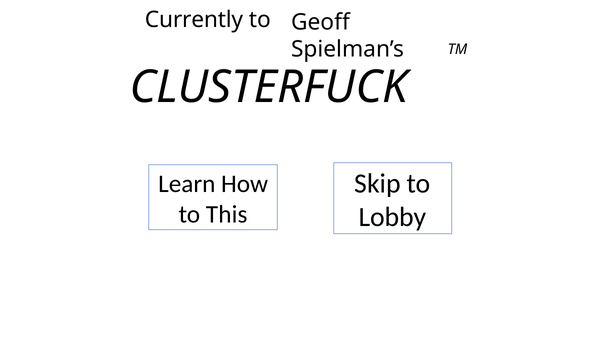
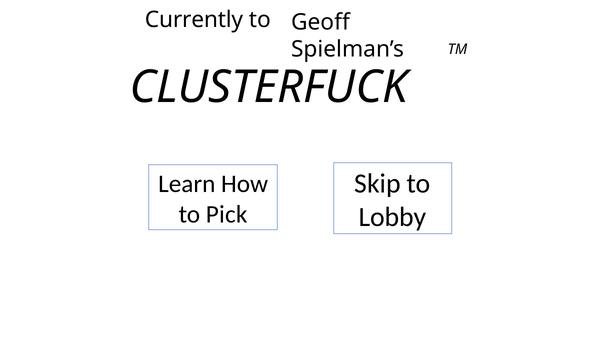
This: This -> Pick
